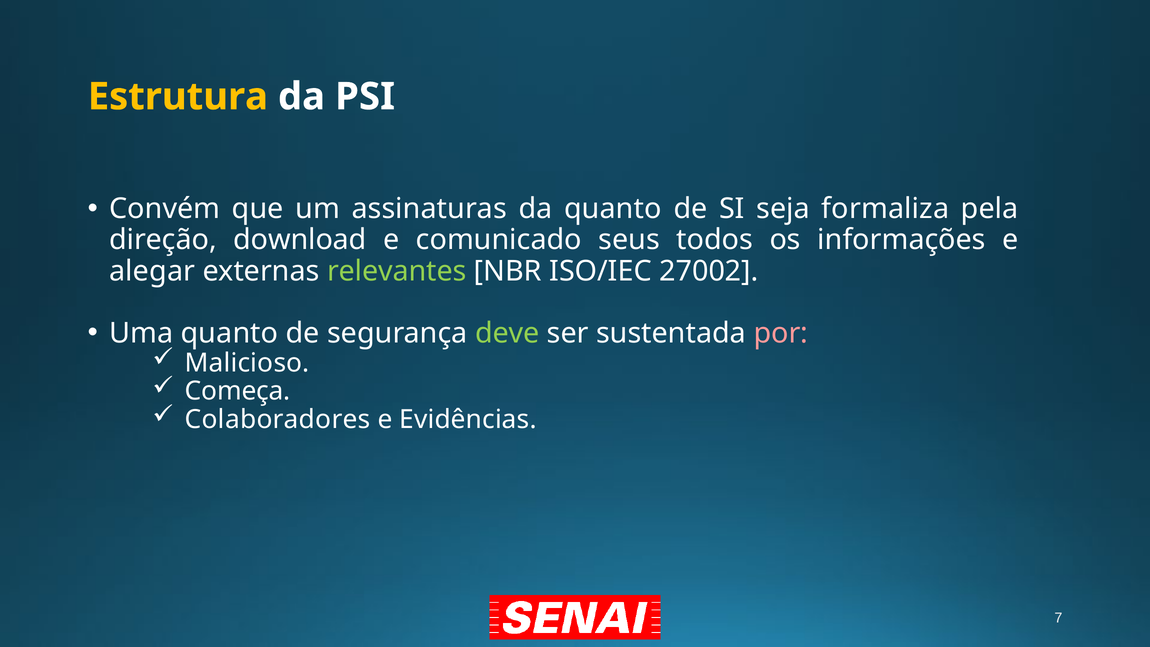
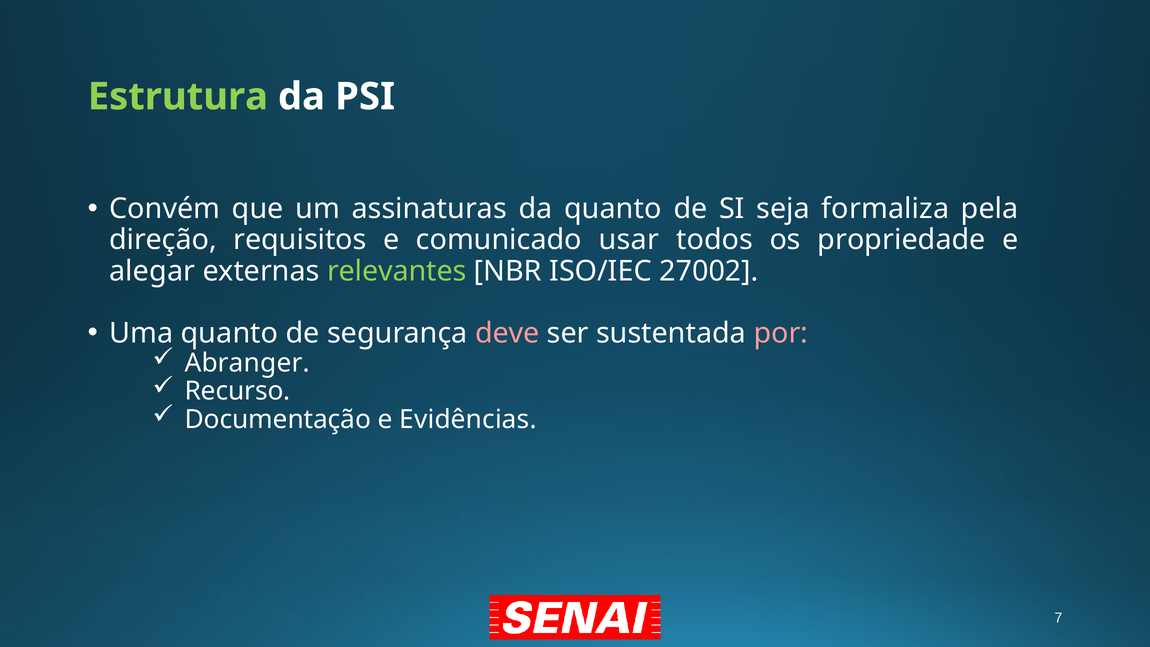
Estrutura colour: yellow -> light green
download: download -> requisitos
seus: seus -> usar
informações: informações -> propriedade
deve colour: light green -> pink
Malicioso: Malicioso -> Abranger
Começa: Começa -> Recurso
Colaboradores: Colaboradores -> Documentação
